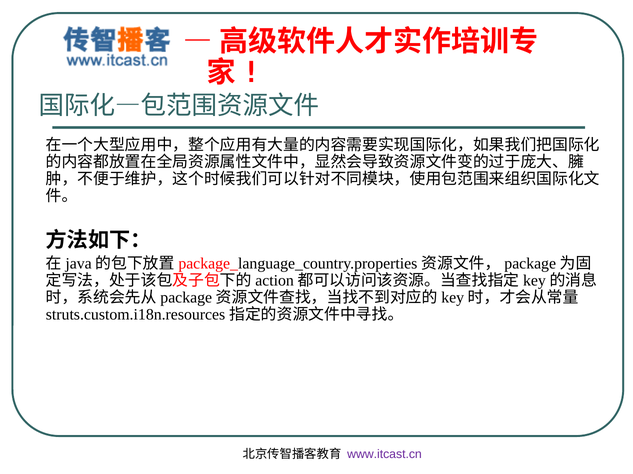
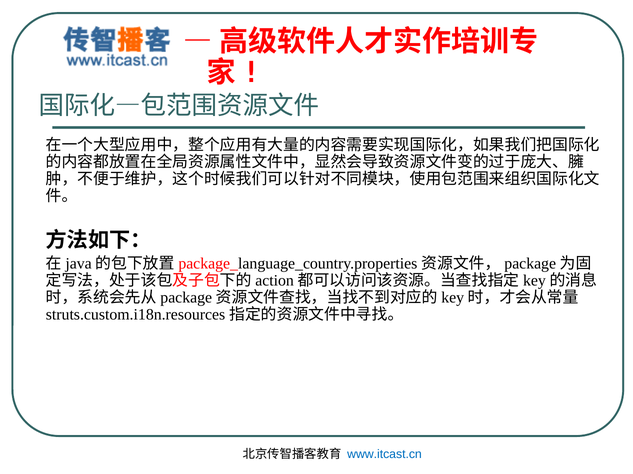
www.itcast.cn colour: purple -> blue
